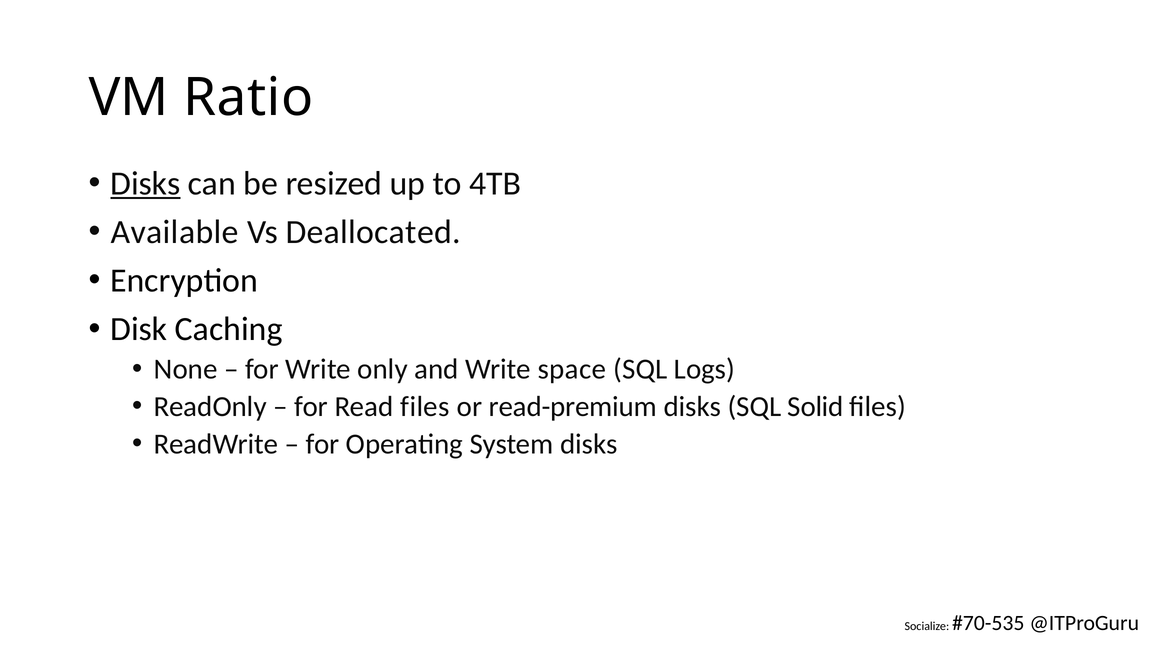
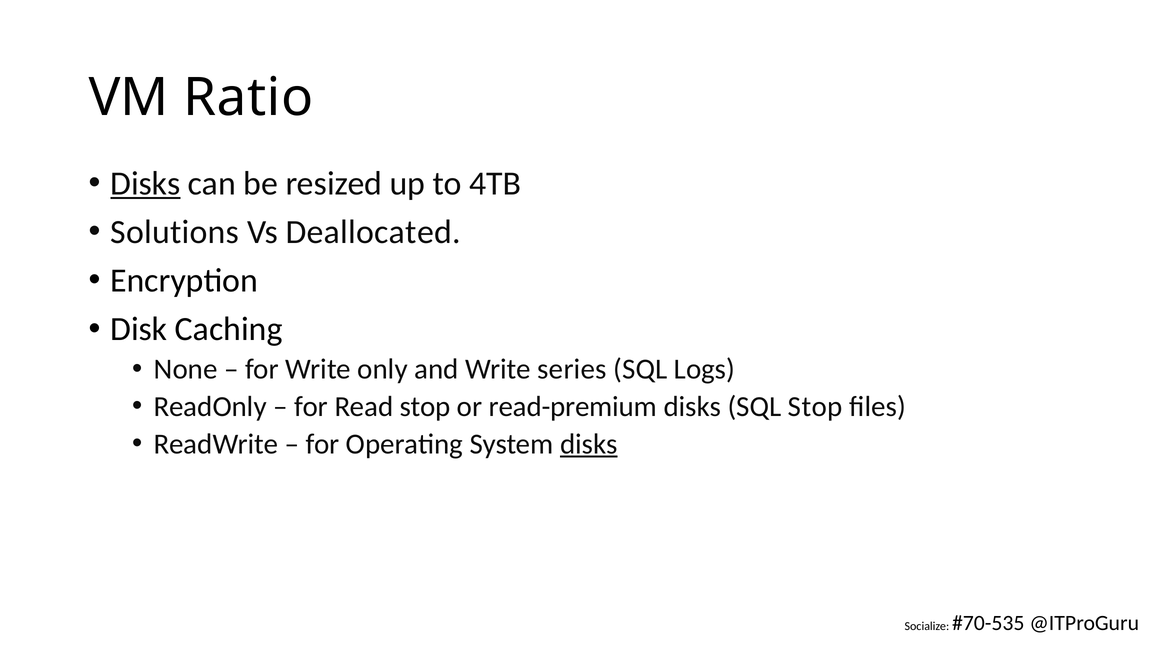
Available: Available -> Solutions
space: space -> series
Read files: files -> stop
SQL Solid: Solid -> Stop
disks at (589, 444) underline: none -> present
